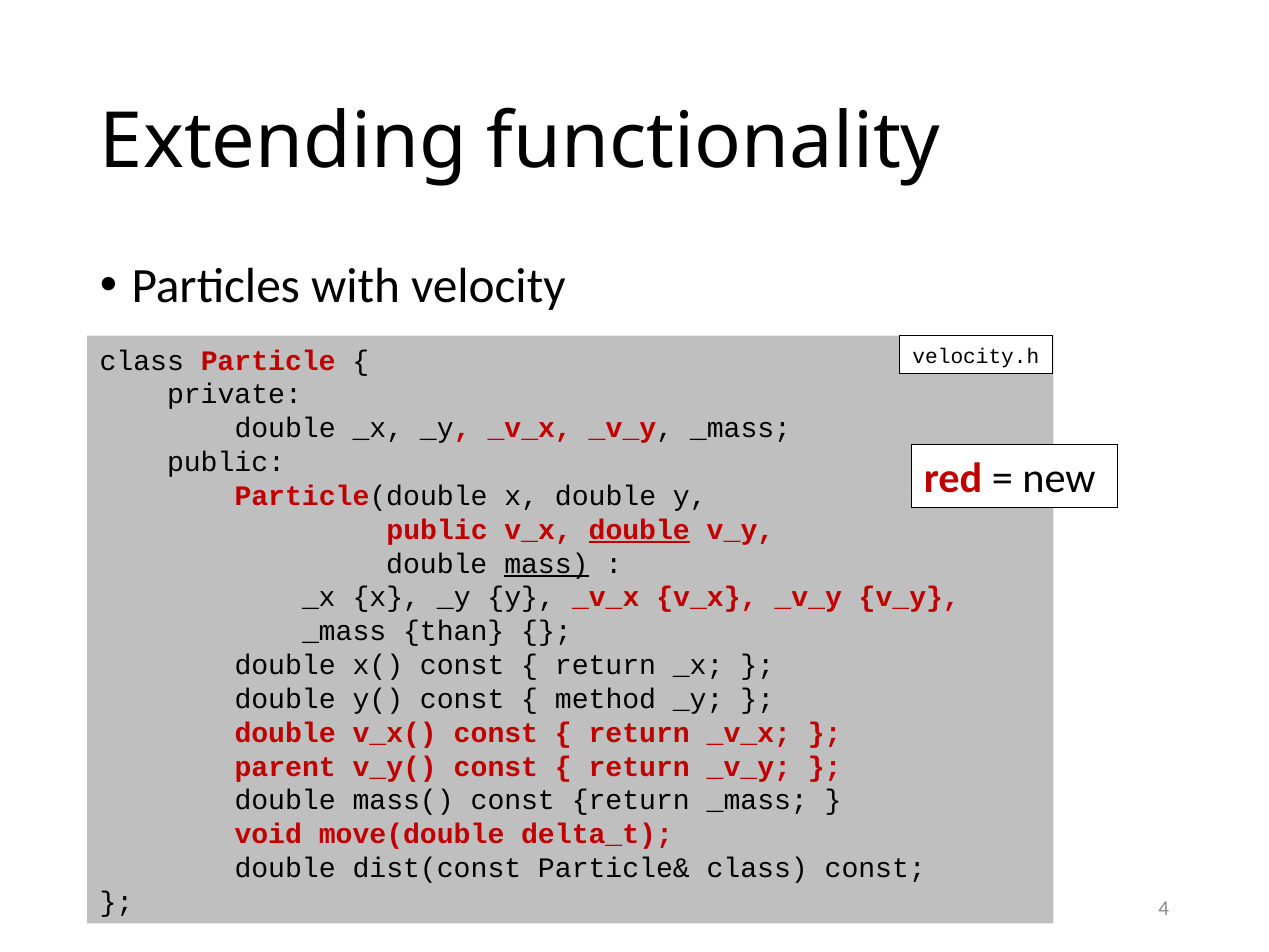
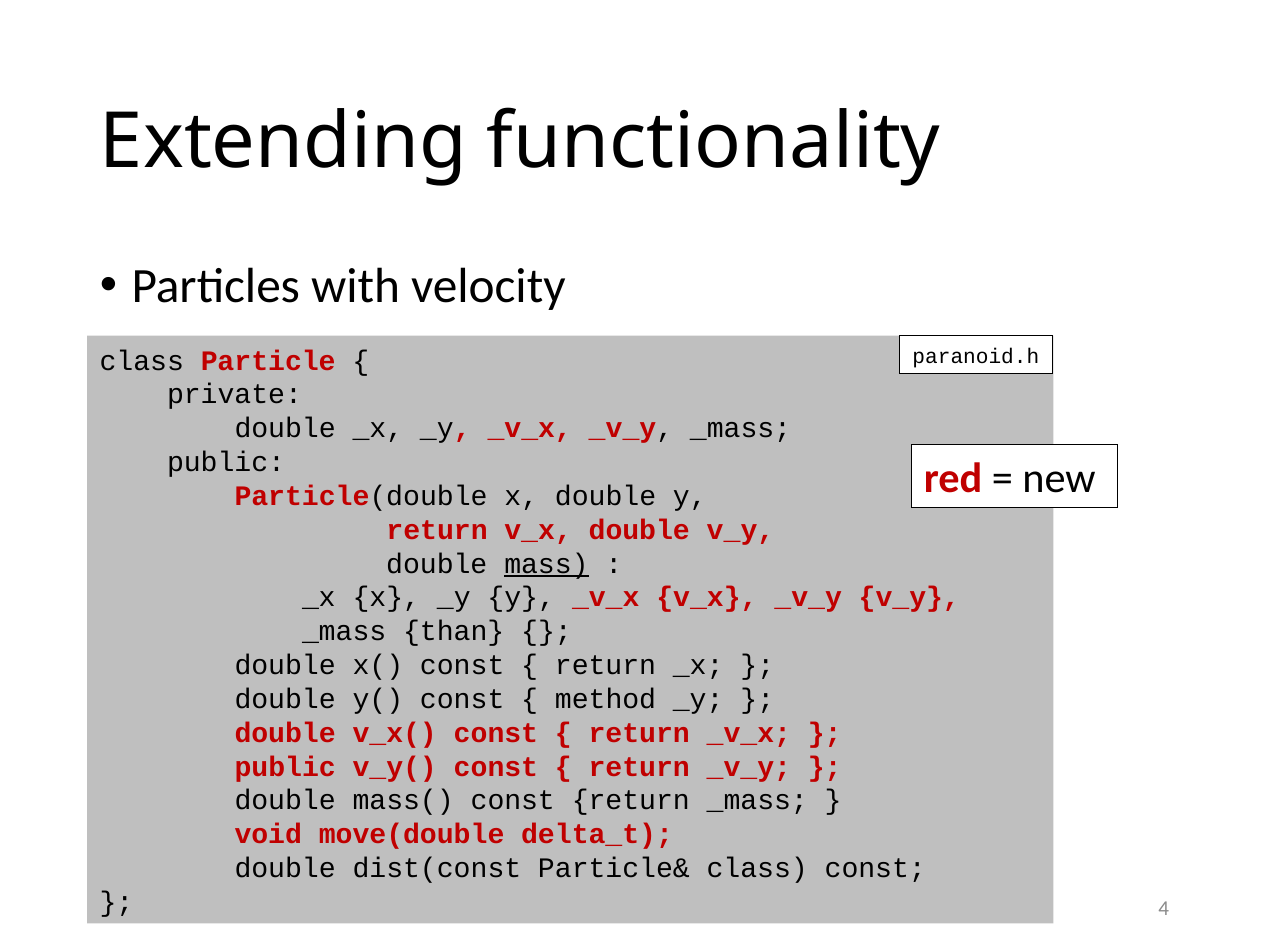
velocity.h: velocity.h -> paranoid.h
public at (437, 530): public -> return
double at (639, 530) underline: present -> none
parent at (285, 767): parent -> public
